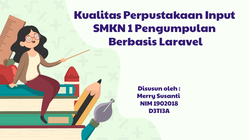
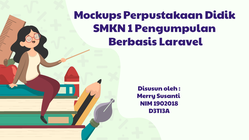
Kualitas: Kualitas -> Mockups
Input: Input -> Didik
